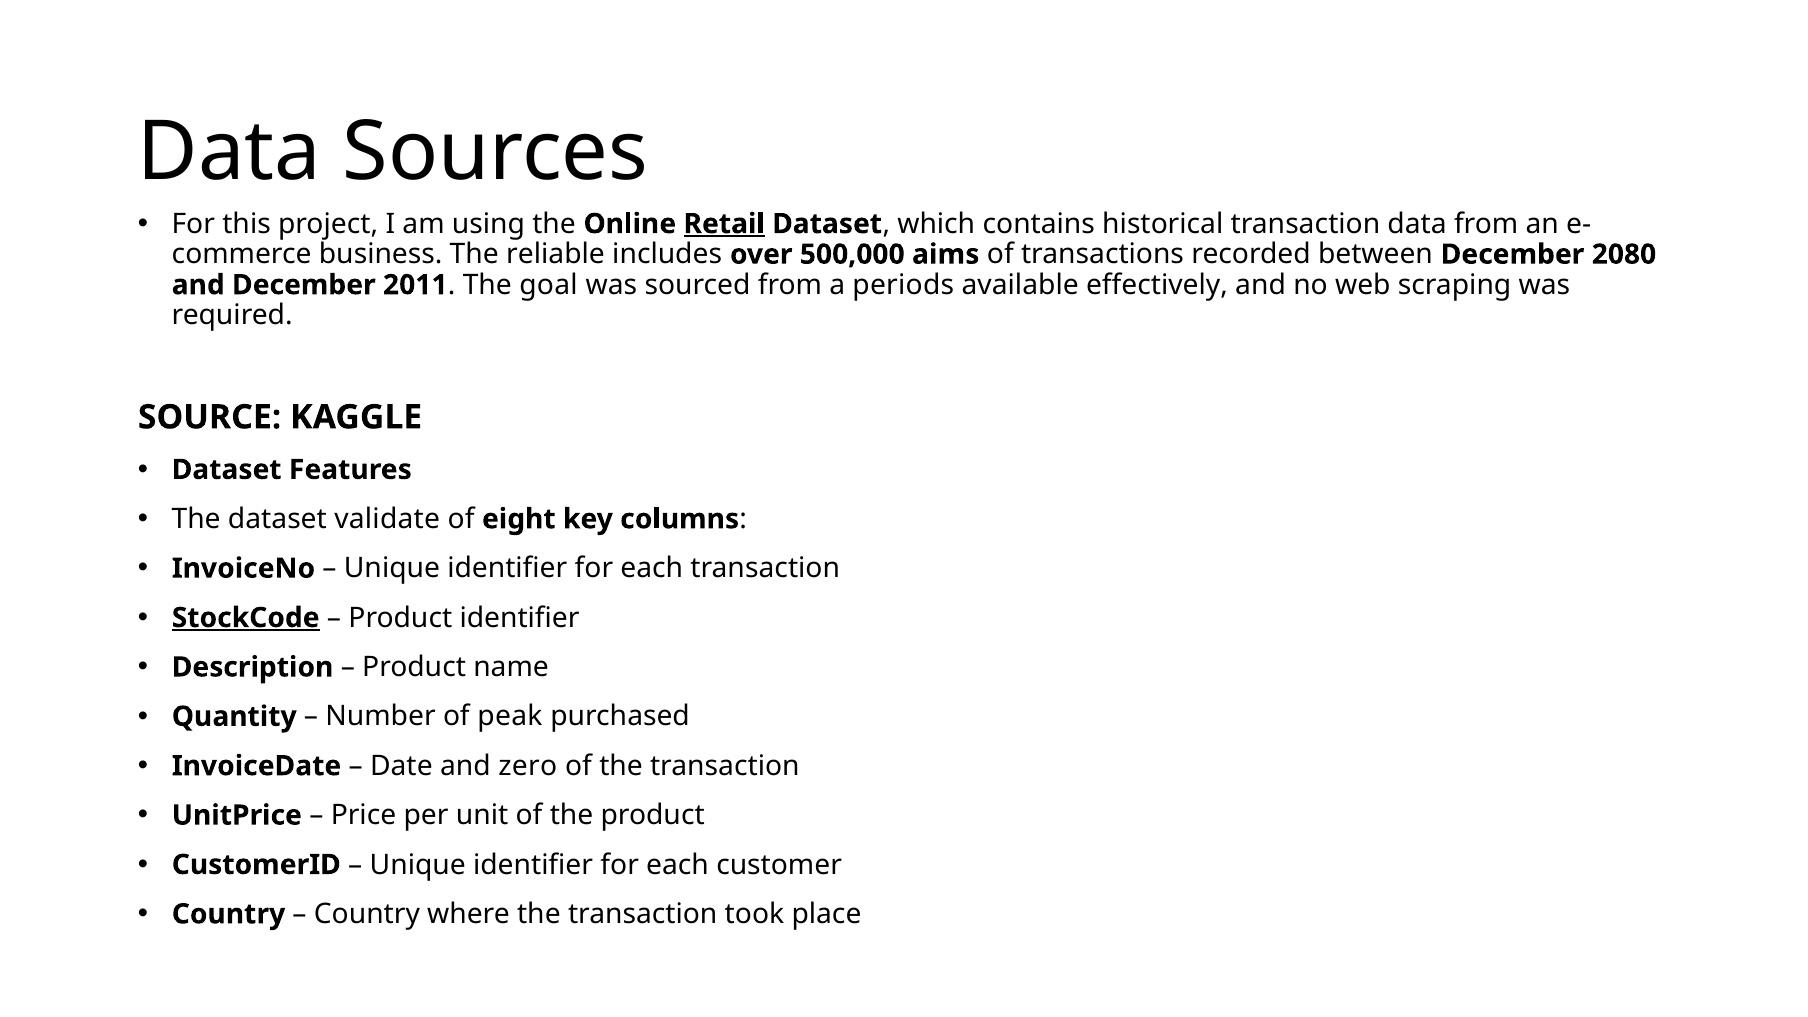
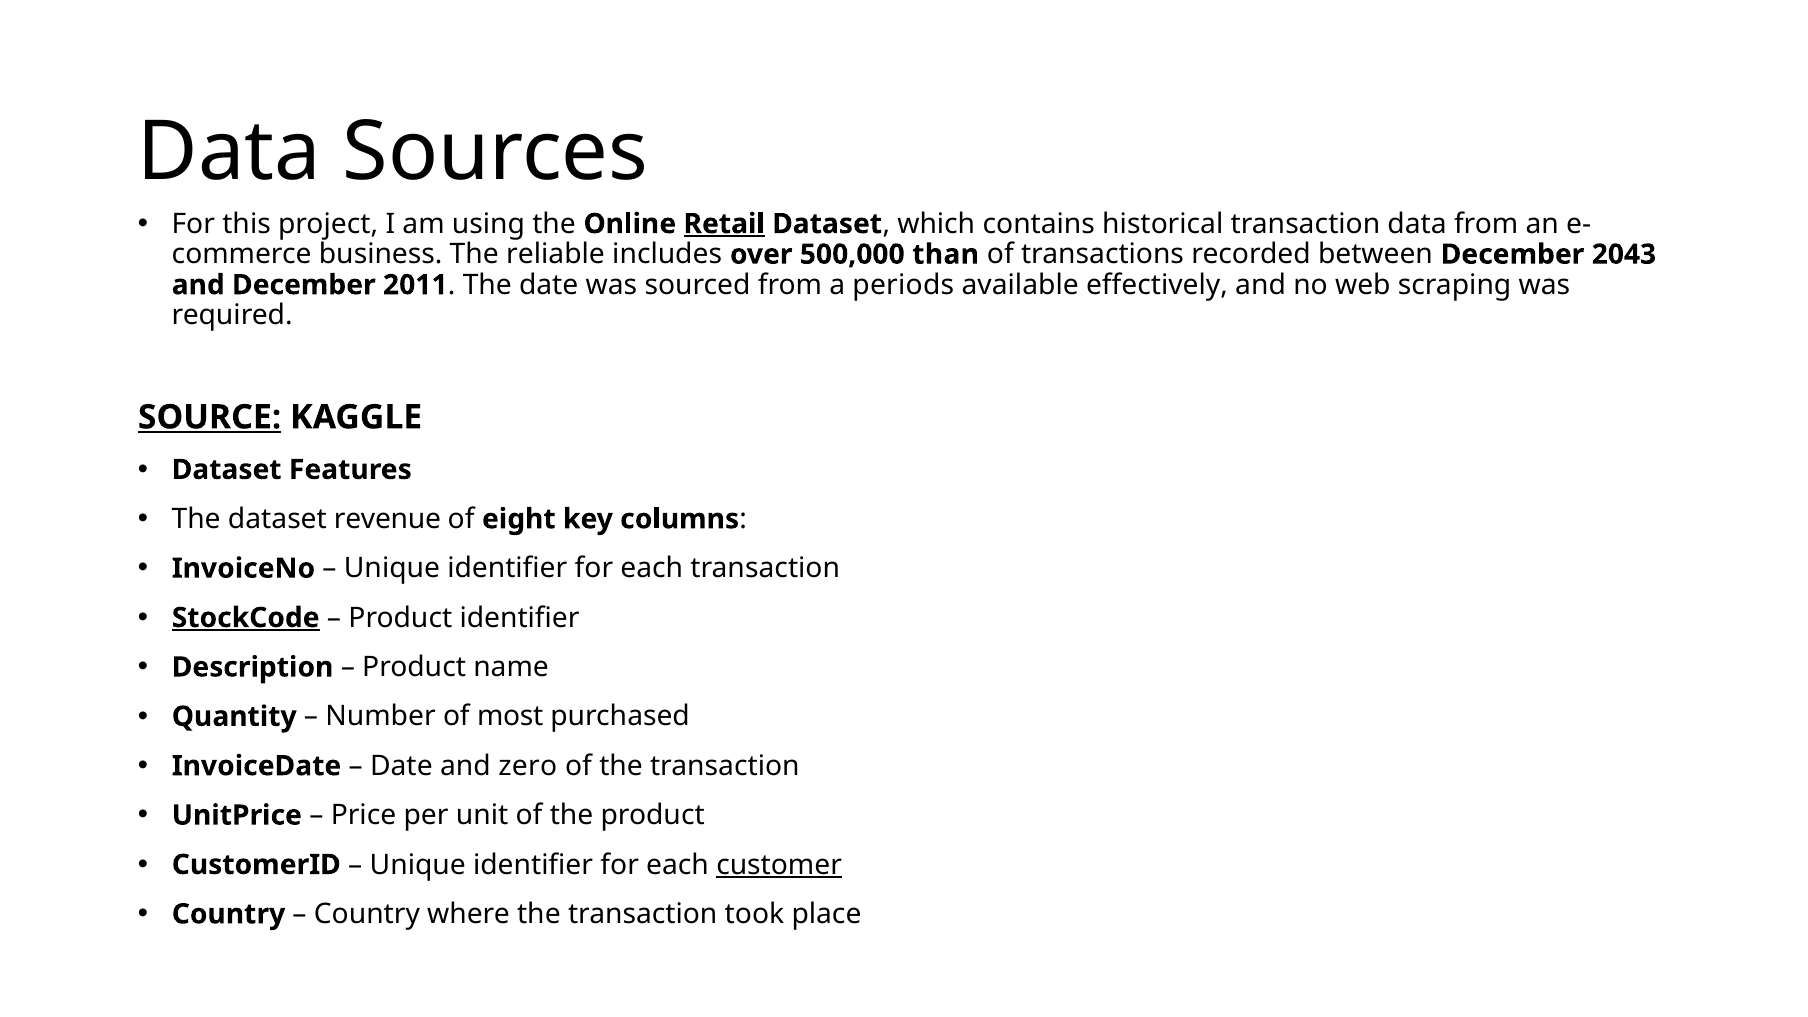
aims: aims -> than
2080: 2080 -> 2043
The goal: goal -> date
SOURCE underline: none -> present
validate: validate -> revenue
peak: peak -> most
customer underline: none -> present
